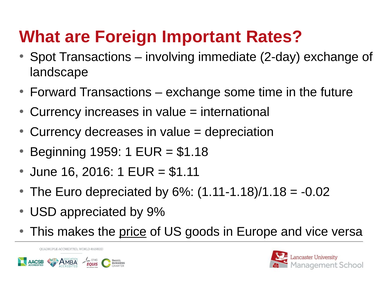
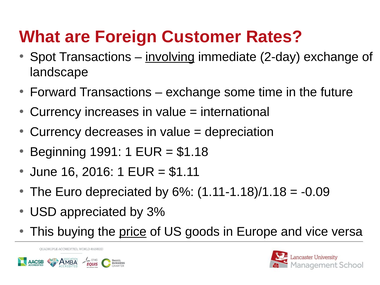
Important: Important -> Customer
involving underline: none -> present
1959: 1959 -> 1991
-0.02: -0.02 -> -0.09
9%: 9% -> 3%
makes: makes -> buying
